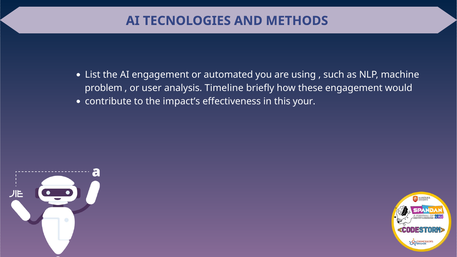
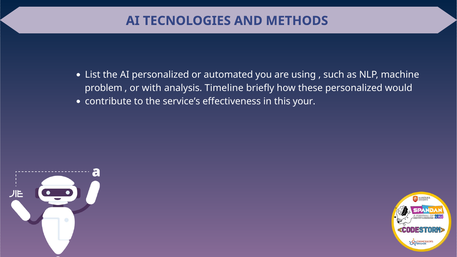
AI engagement: engagement -> personalized
user: user -> with
these engagement: engagement -> personalized
impact’s: impact’s -> service’s
